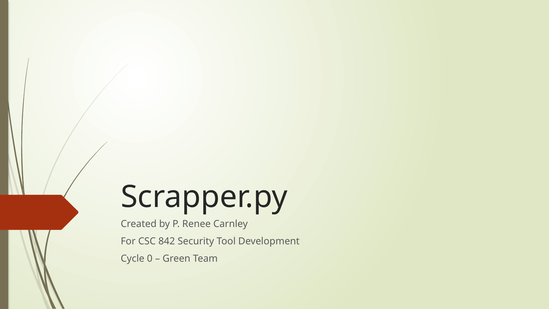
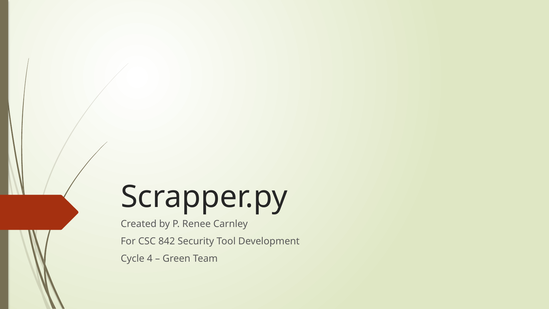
0: 0 -> 4
